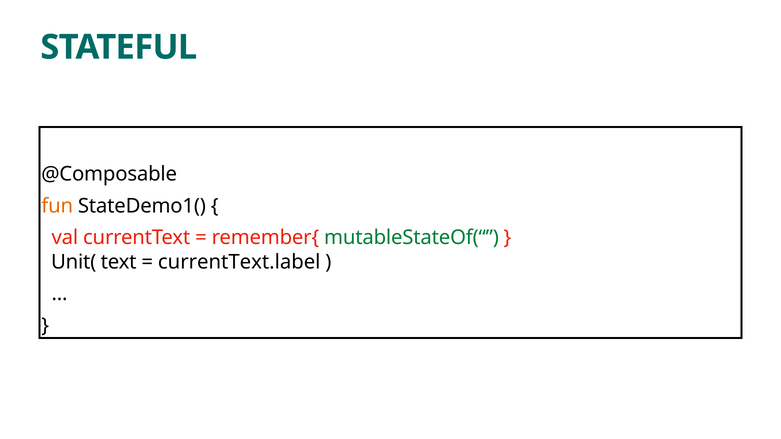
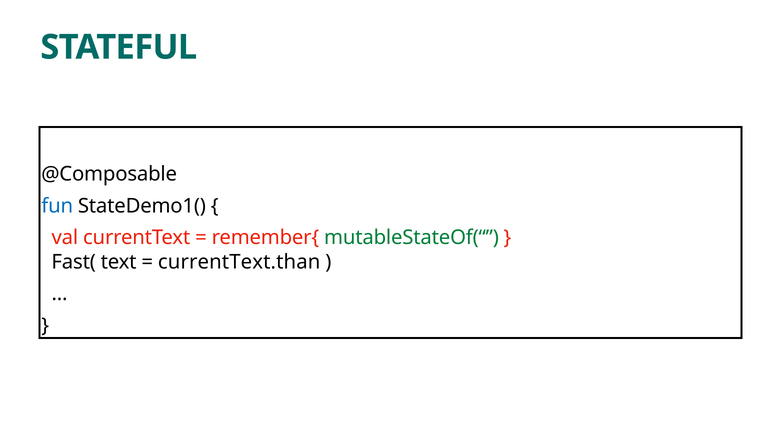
fun colour: orange -> blue
Unit(: Unit( -> Fast(
currentText.label: currentText.label -> currentText.than
